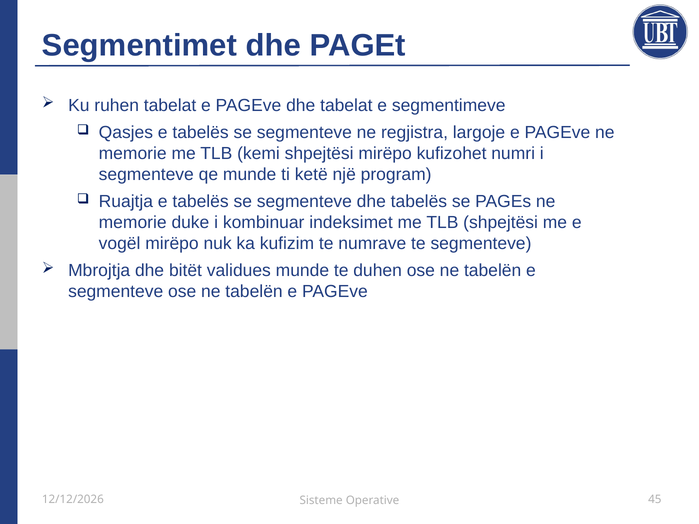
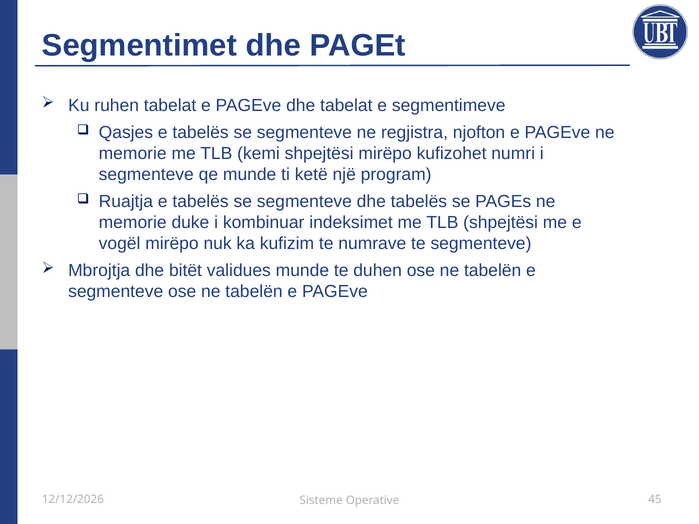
largoje: largoje -> njofton
